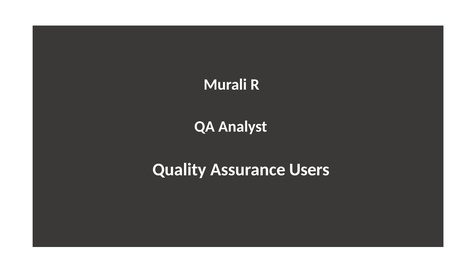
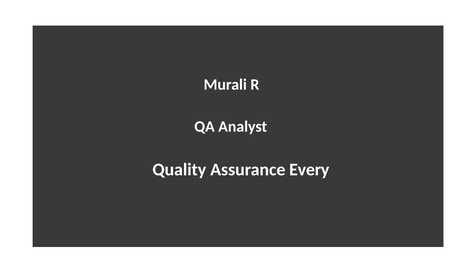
Users: Users -> Every
